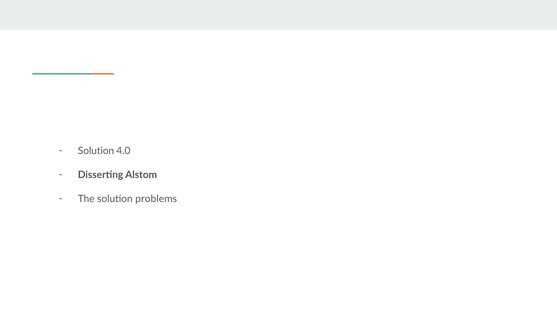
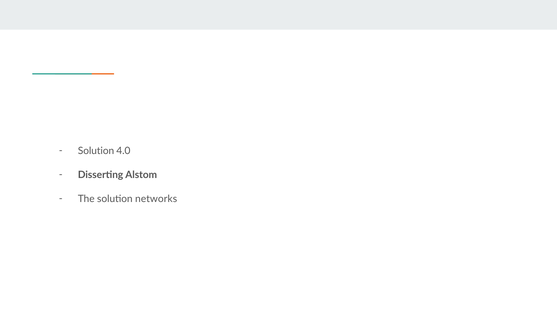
problems: problems -> networks
